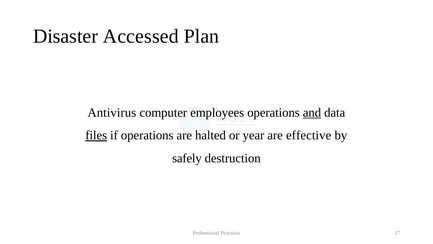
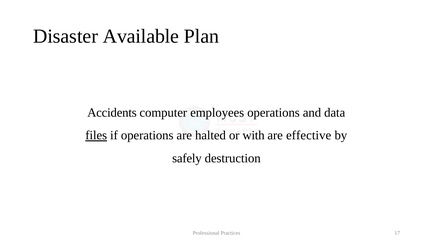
Accessed: Accessed -> Available
Antivirus: Antivirus -> Accidents
and underline: present -> none
year: year -> with
